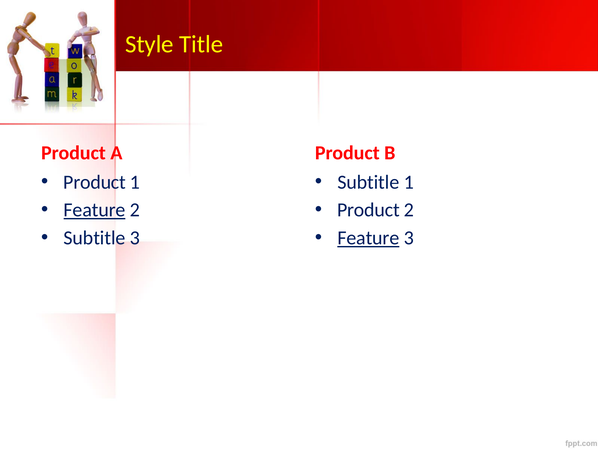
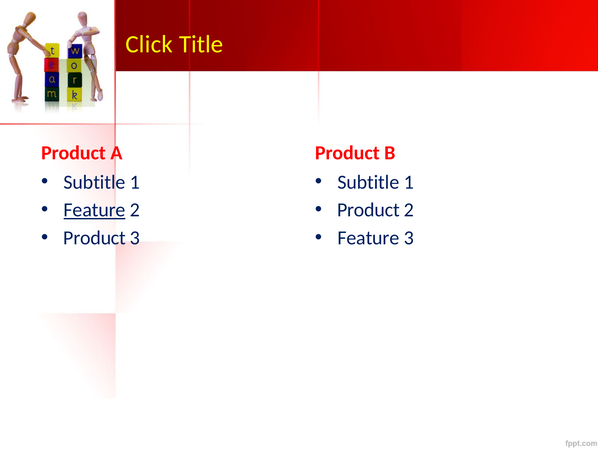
Style: Style -> Click
Product at (95, 182): Product -> Subtitle
Subtitle at (94, 238): Subtitle -> Product
Feature at (368, 238) underline: present -> none
